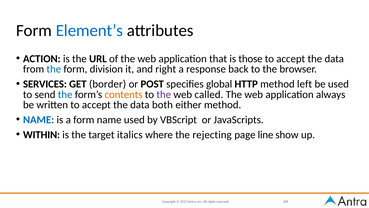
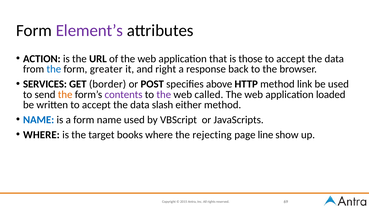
Element’s colour: blue -> purple
division: division -> greater
global: global -> above
left: left -> link
the at (65, 94) colour: blue -> orange
contents colour: orange -> purple
always: always -> loaded
both: both -> slash
WITHIN at (42, 135): WITHIN -> WHERE
italics: italics -> books
